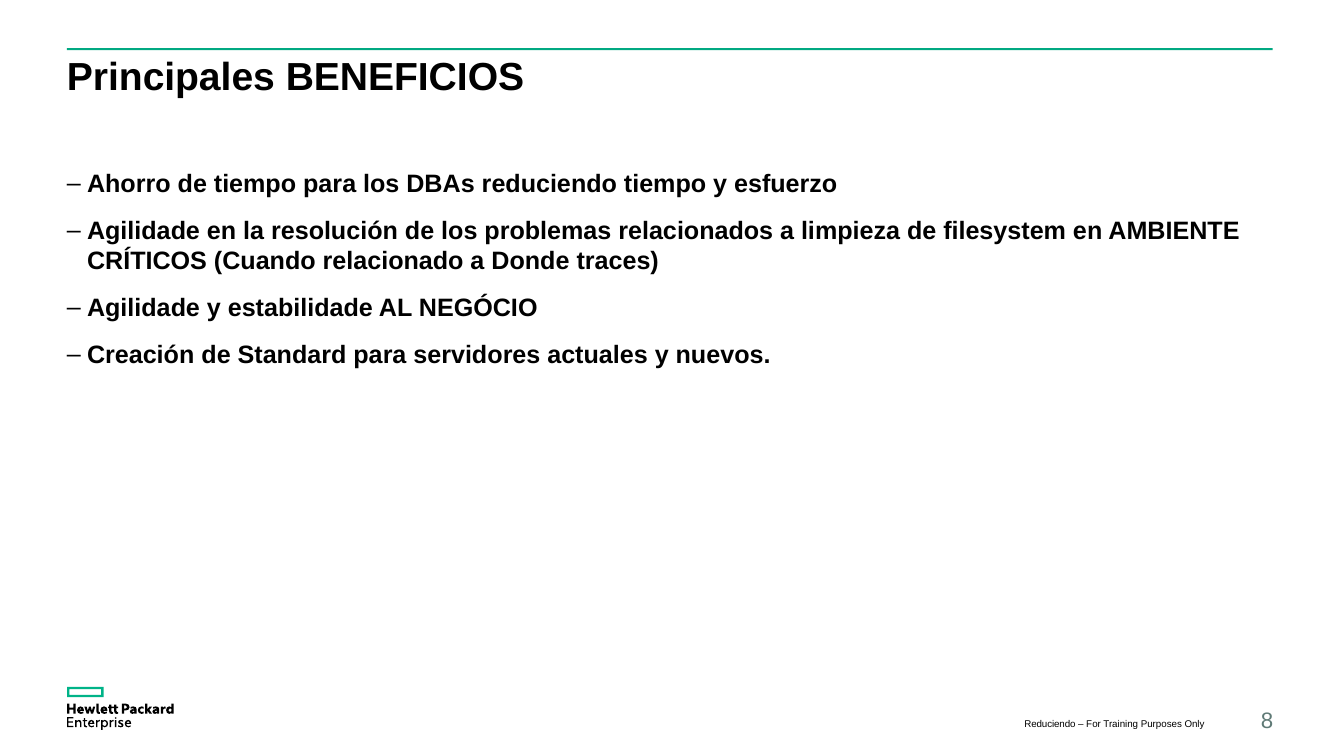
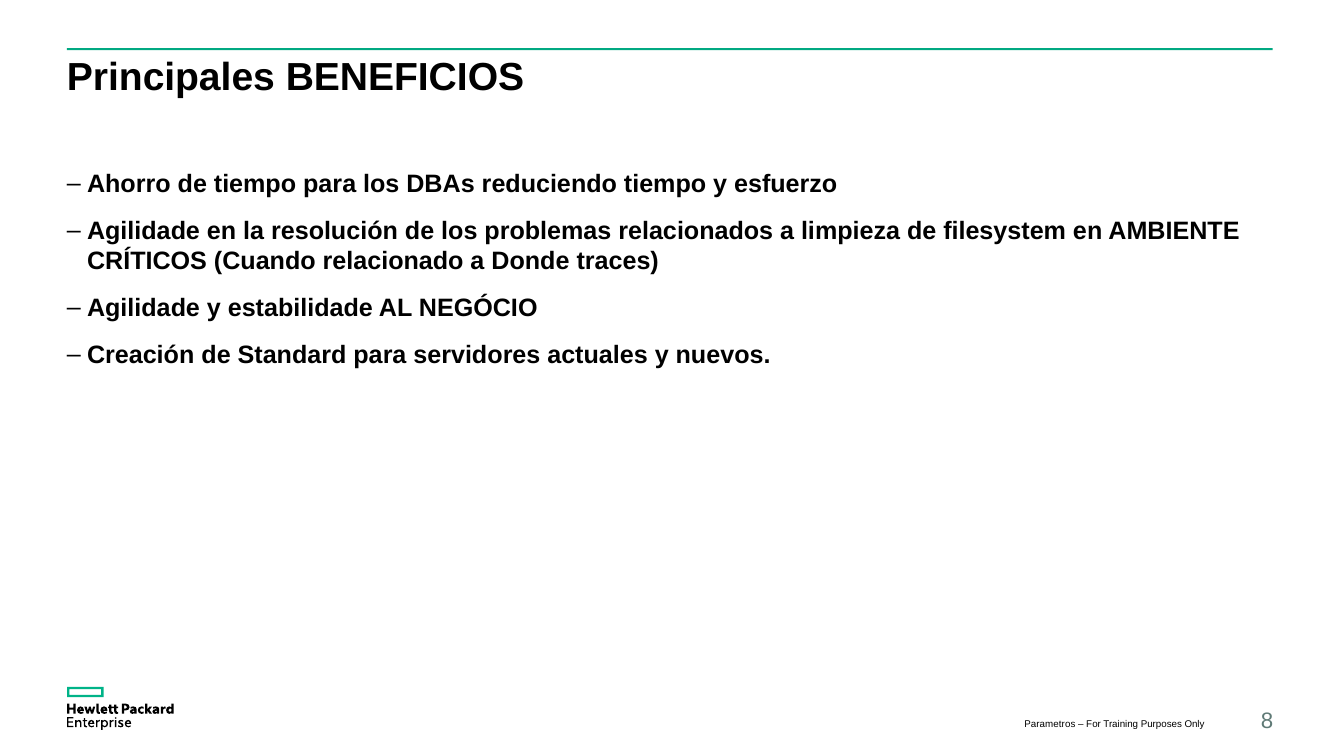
Reduciendo at (1050, 724): Reduciendo -> Parametros
